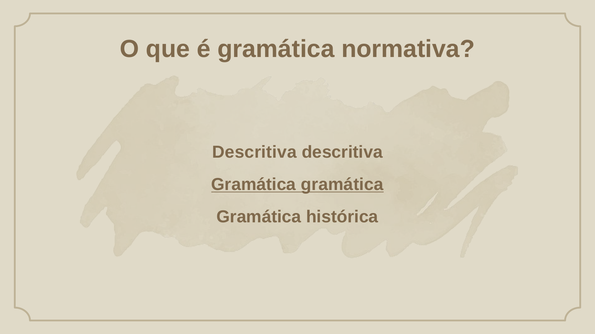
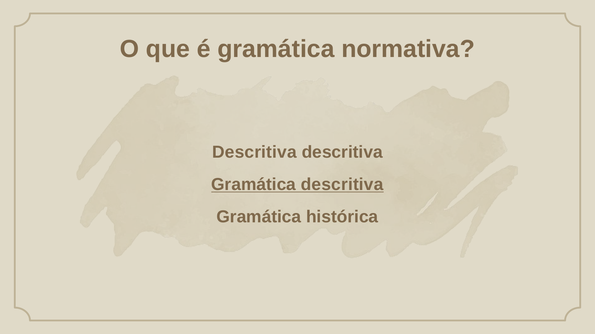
gramática at (342, 185): gramática -> descritiva
